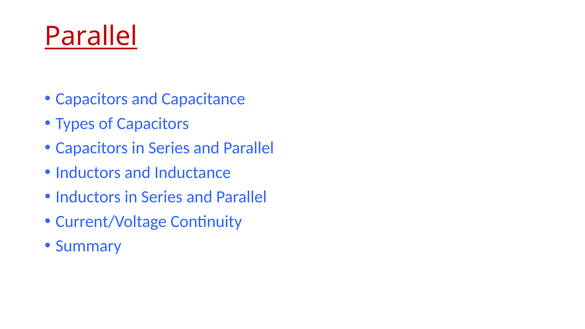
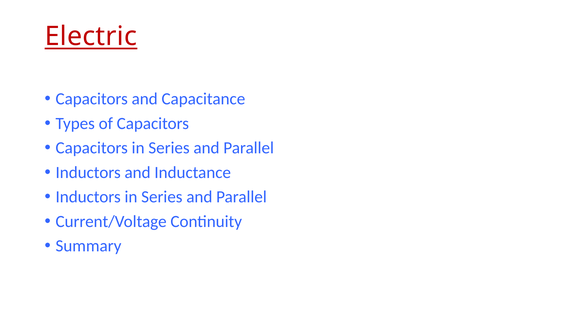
Parallel at (91, 36): Parallel -> Electric
